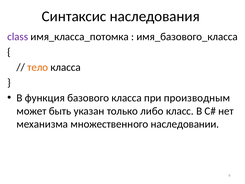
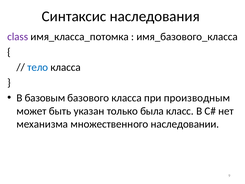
тело colour: orange -> blue
функция: функция -> базовым
либо: либо -> была
